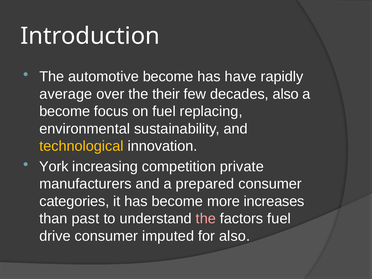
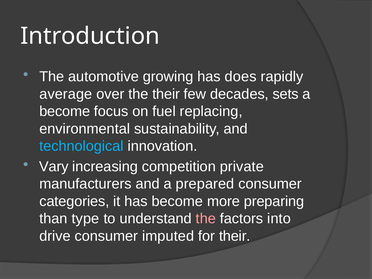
automotive become: become -> growing
have: have -> does
decades also: also -> sets
technological colour: yellow -> light blue
York: York -> Vary
increases: increases -> preparing
past: past -> type
factors fuel: fuel -> into
for also: also -> their
